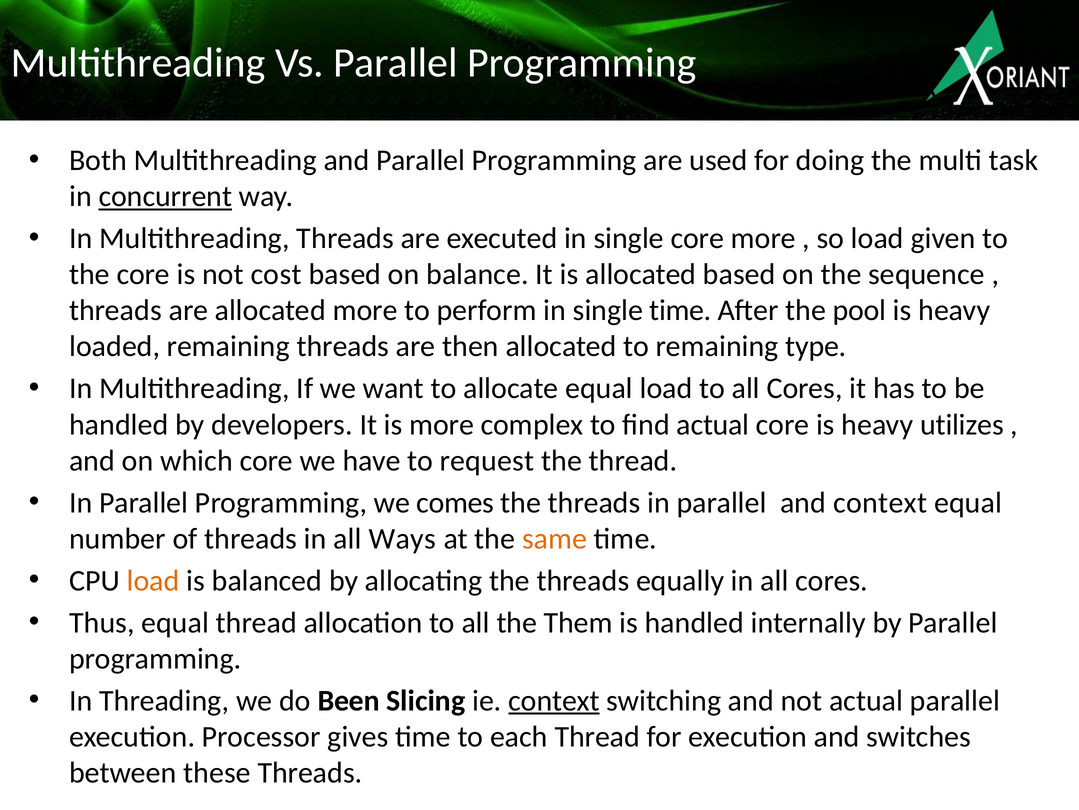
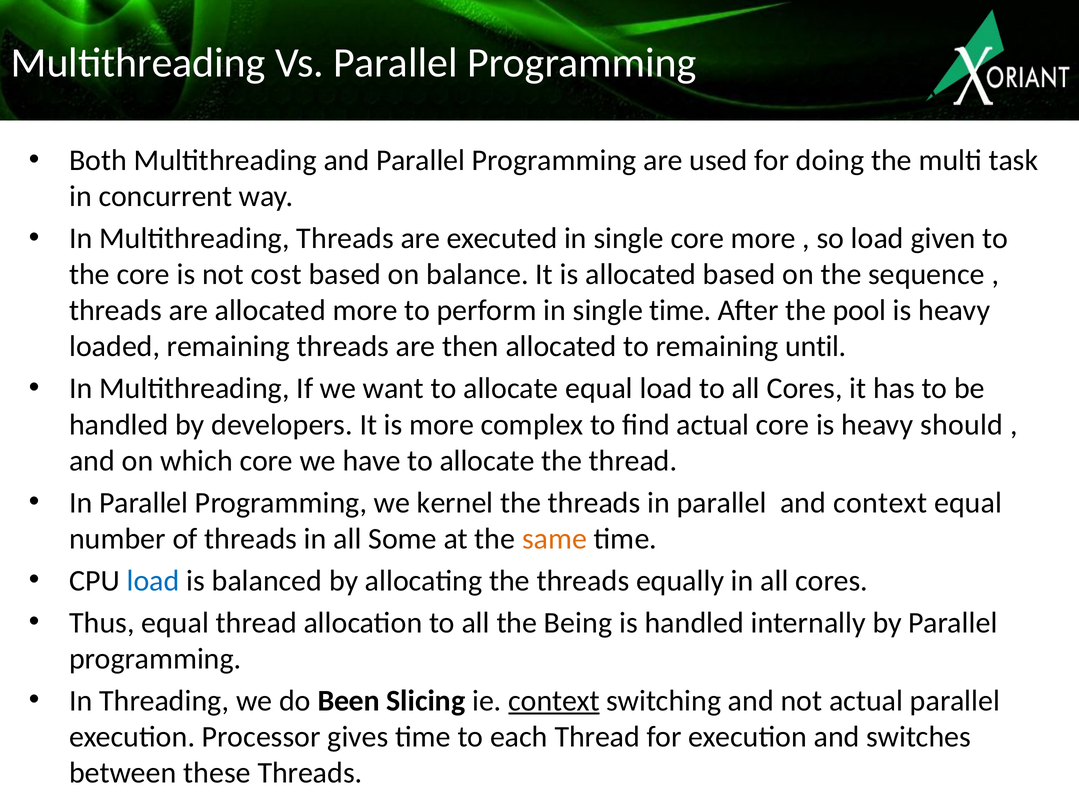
concurrent underline: present -> none
type: type -> until
utilizes: utilizes -> should
have to request: request -> allocate
comes: comes -> kernel
Ways: Ways -> Some
load at (153, 580) colour: orange -> blue
Them: Them -> Being
